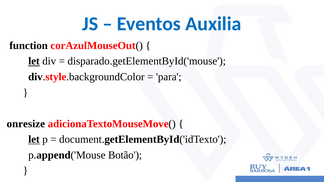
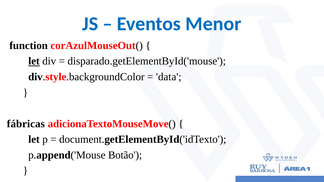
Auxilia: Auxilia -> Menor
para: para -> data
onresize: onresize -> fábricas
let at (34, 140) underline: present -> none
